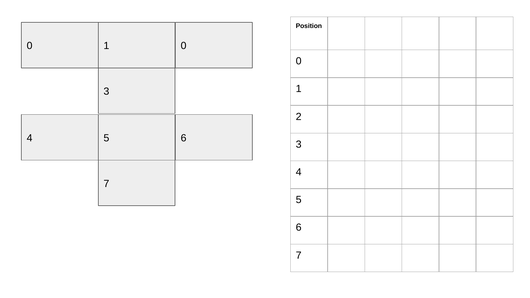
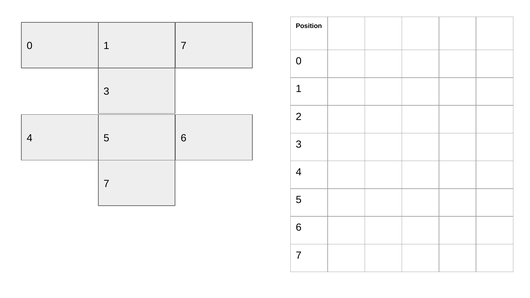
1 0: 0 -> 7
